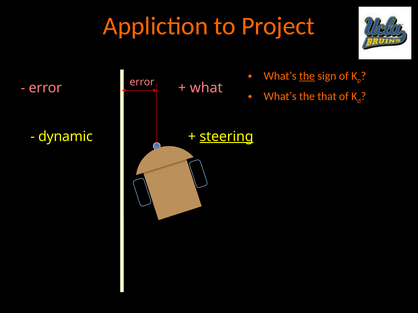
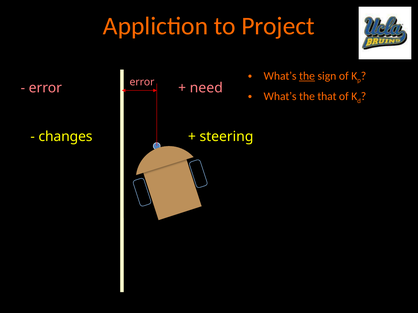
what: what -> need
dynamic: dynamic -> changes
steering underline: present -> none
